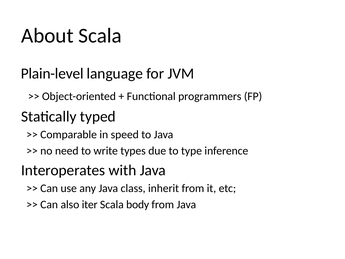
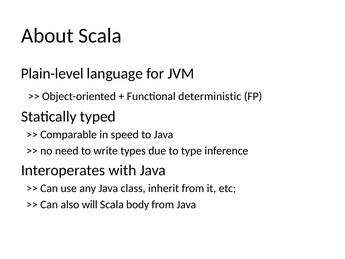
programmers: programmers -> deterministic
iter: iter -> will
